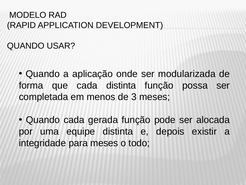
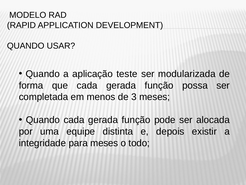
onde: onde -> teste
que cada distinta: distinta -> gerada
